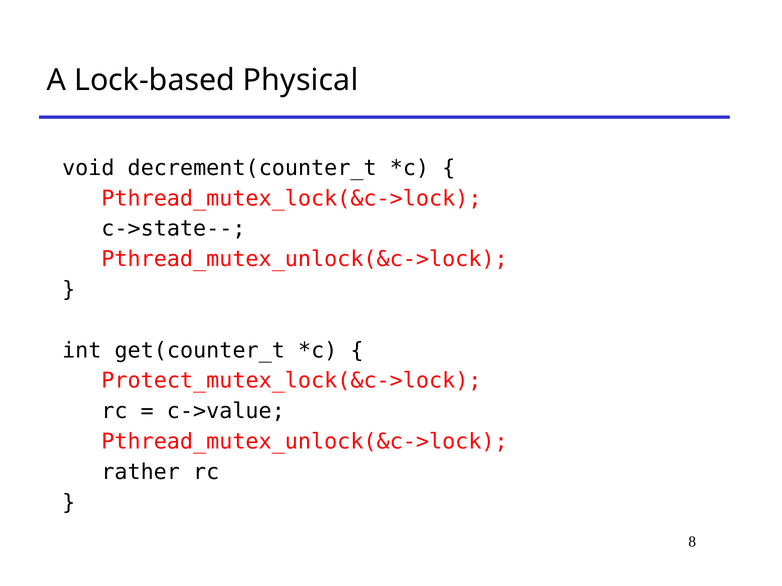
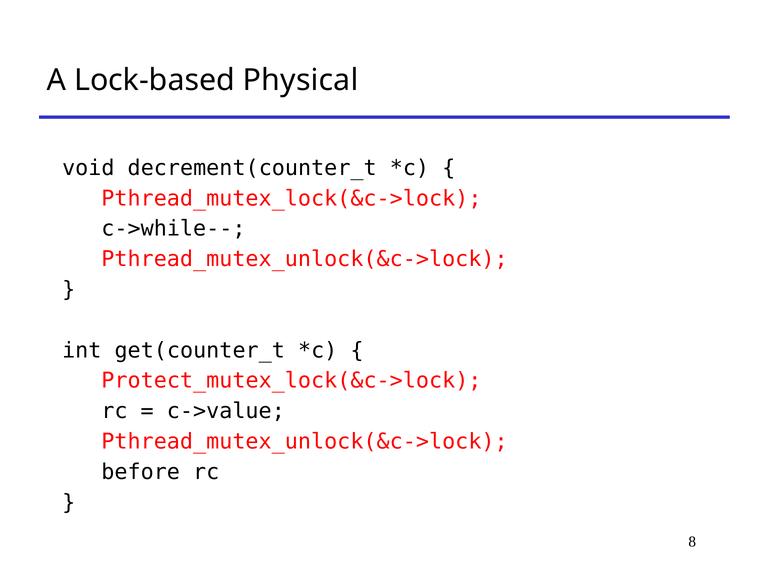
c->state--: c->state-- -> c->while--
rather: rather -> before
